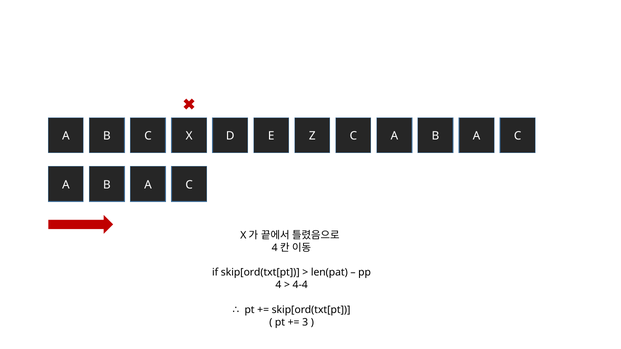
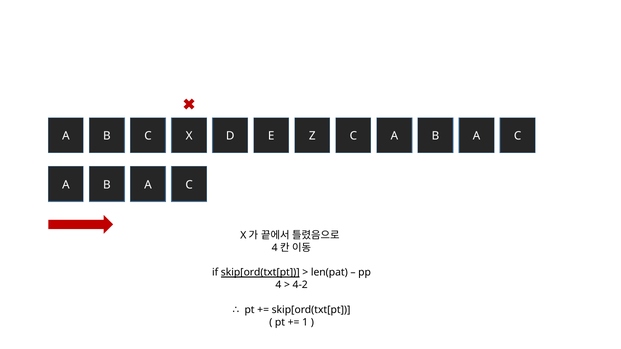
skip[ord(txt[pt at (260, 273) underline: none -> present
4-4: 4-4 -> 4-2
3: 3 -> 1
